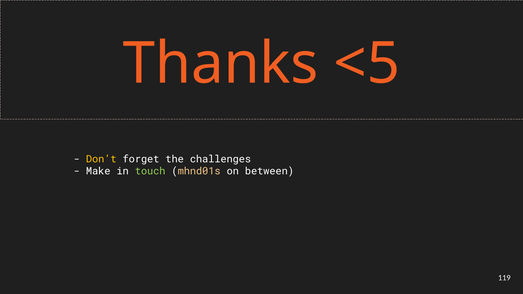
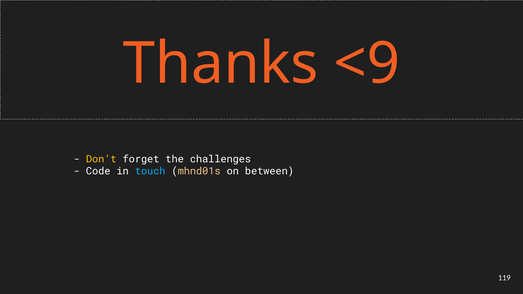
<5: <5 -> <9
Make: Make -> Code
touch colour: light green -> light blue
